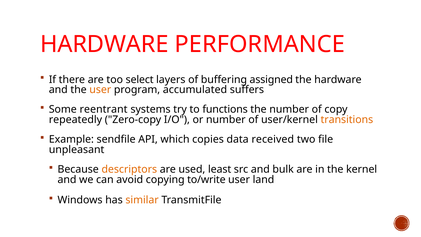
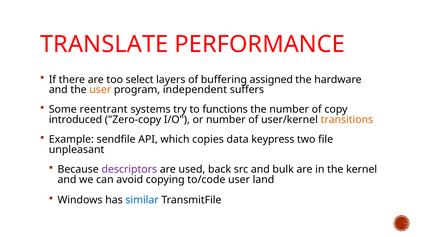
HARDWARE at (104, 44): HARDWARE -> TRANSLATE
accumulated: accumulated -> independent
repeatedly: repeatedly -> introduced
received: received -> keypress
descriptors colour: orange -> purple
least: least -> back
to/write: to/write -> to/code
similar colour: orange -> blue
